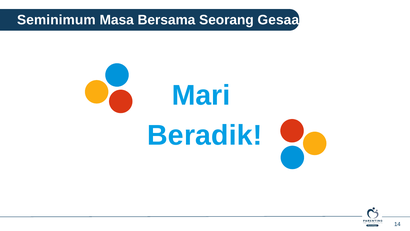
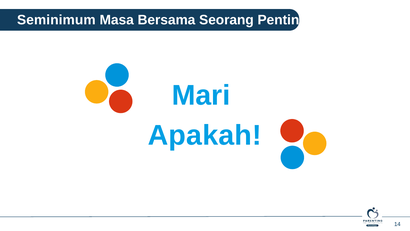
Gesaan: Gesaan -> Penting
Beradik: Beradik -> Apakah
